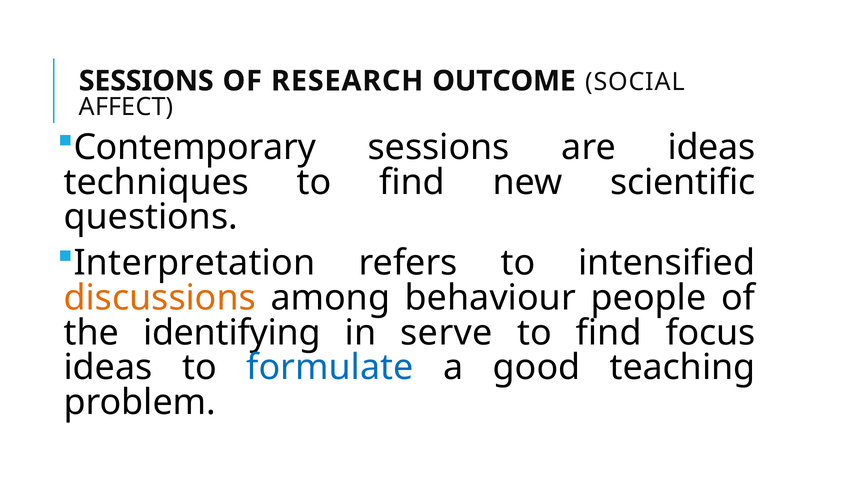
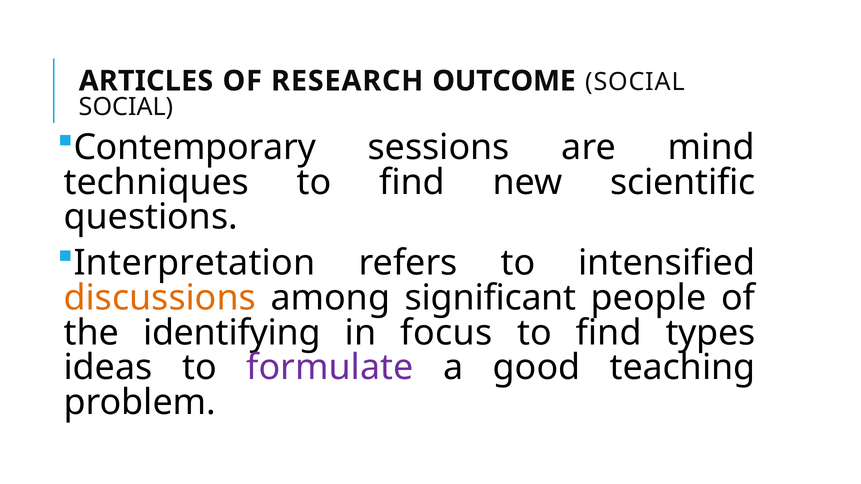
SESSIONS at (146, 81): SESSIONS -> ARTICLES
AFFECT at (126, 107): AFFECT -> SOCIAL
are ideas: ideas -> mind
behaviour: behaviour -> significant
serve: serve -> focus
focus: focus -> types
formulate colour: blue -> purple
